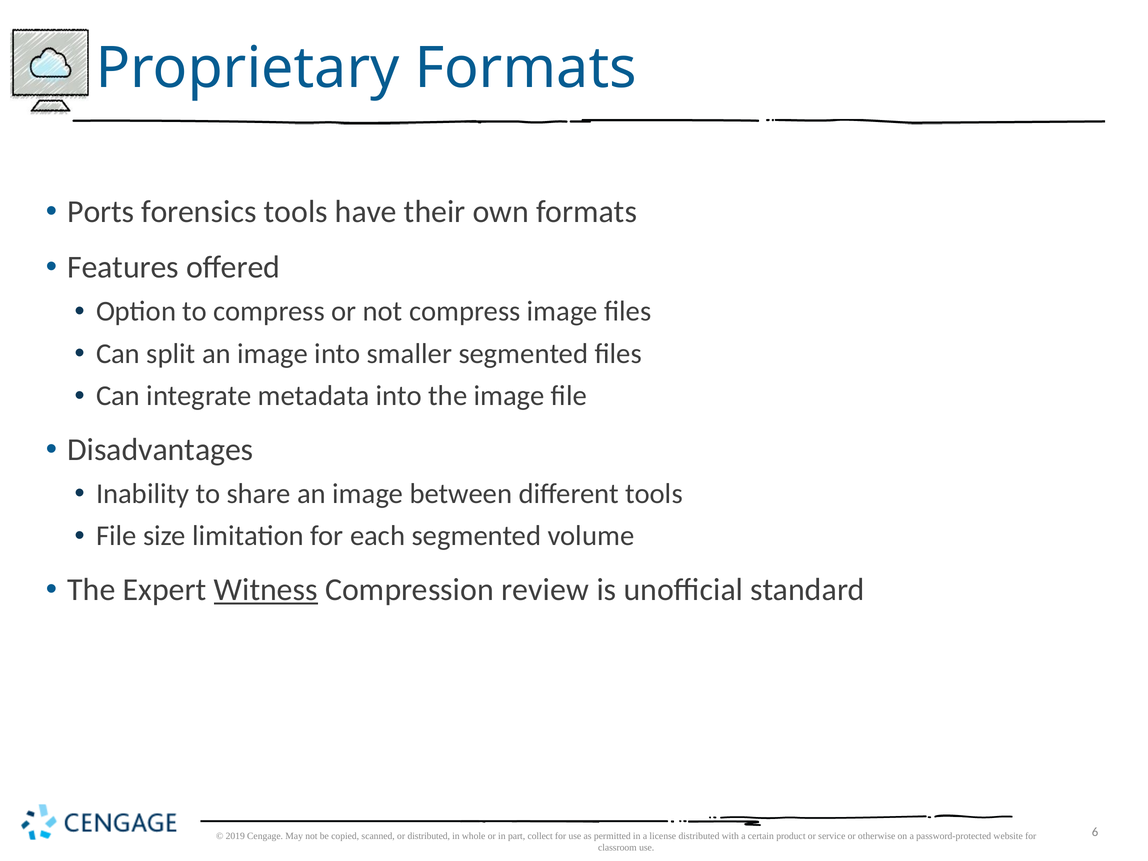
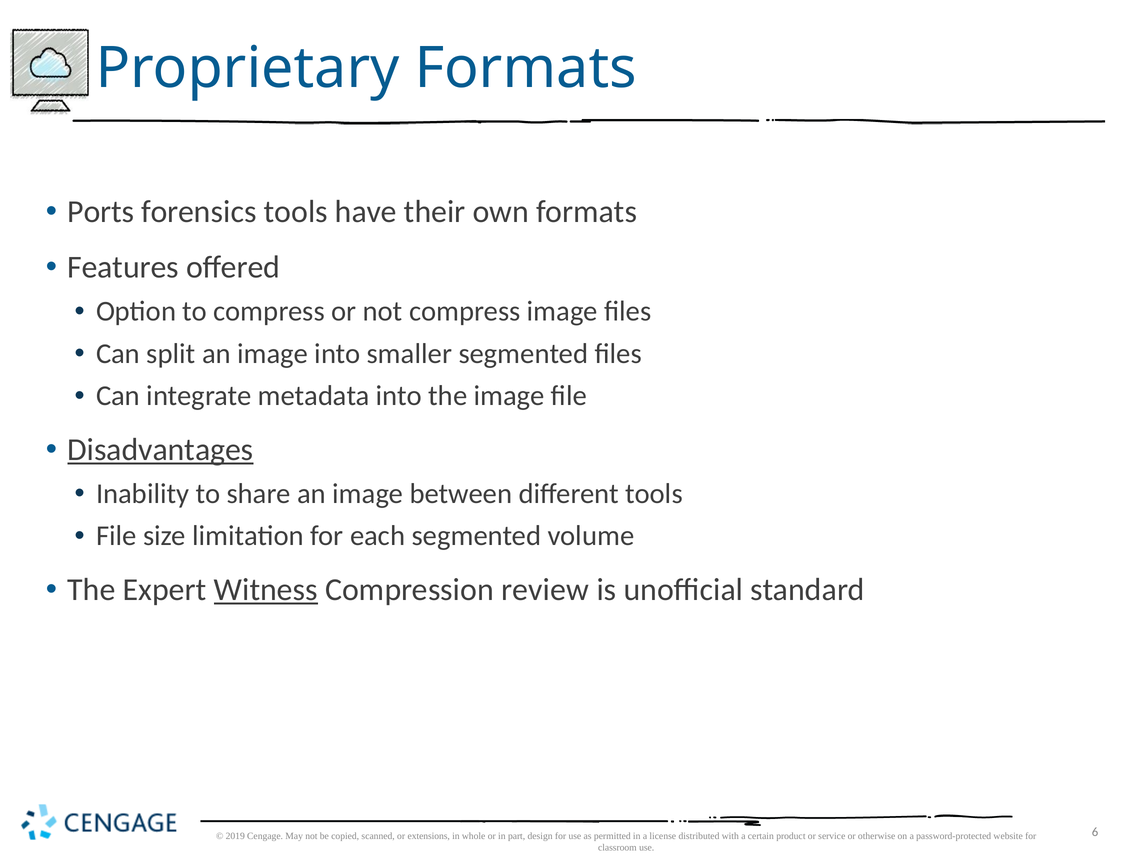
Disadvantages underline: none -> present
or distributed: distributed -> extensions
collect: collect -> design
